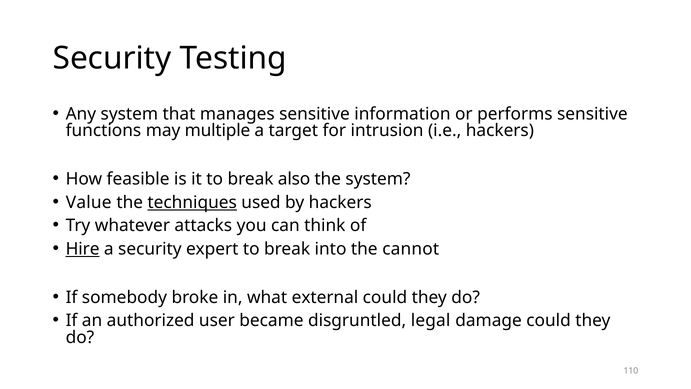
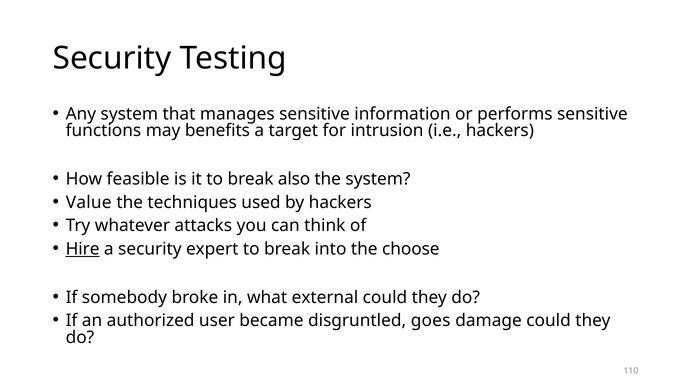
multiple: multiple -> benefits
techniques underline: present -> none
cannot: cannot -> choose
legal: legal -> goes
